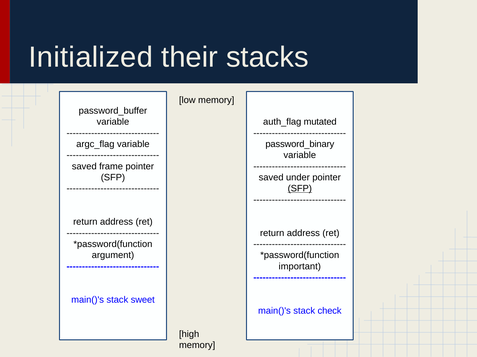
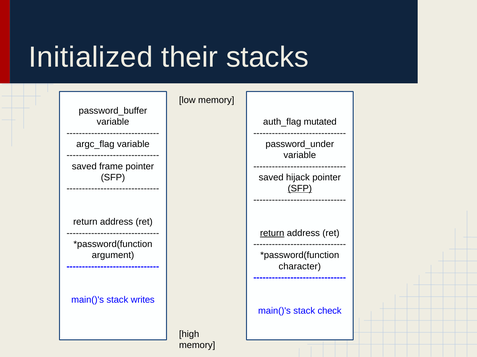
password_binary: password_binary -> password_under
under: under -> hijack
return at (272, 233) underline: none -> present
important: important -> character
sweet: sweet -> writes
